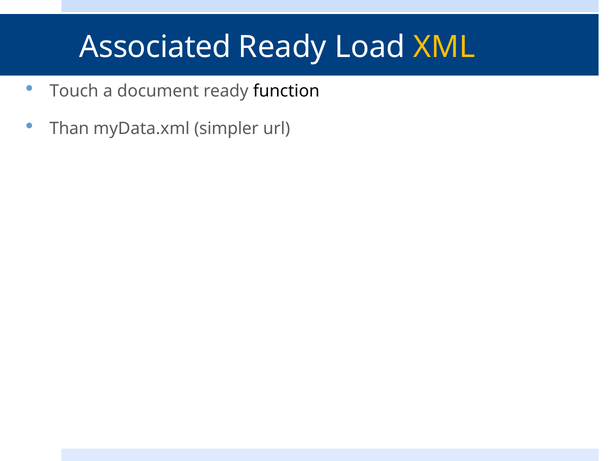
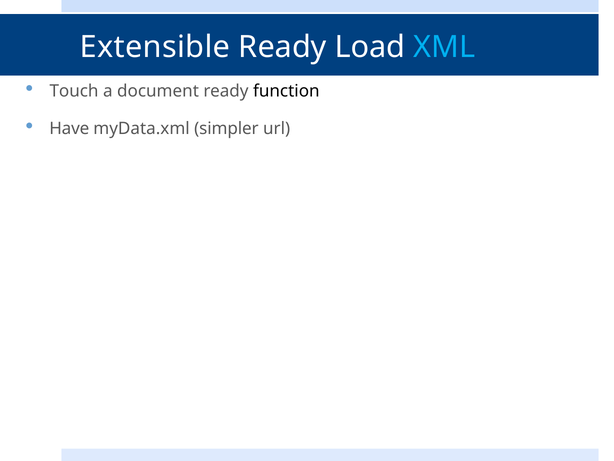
Associated: Associated -> Extensible
XML colour: yellow -> light blue
Than: Than -> Have
